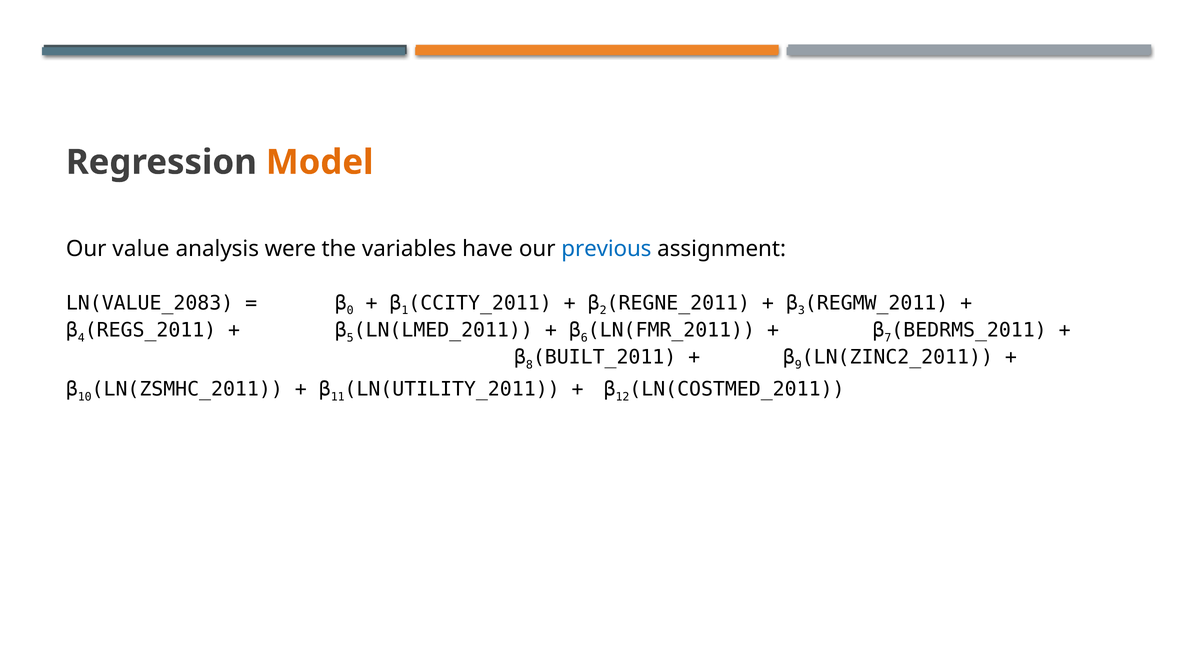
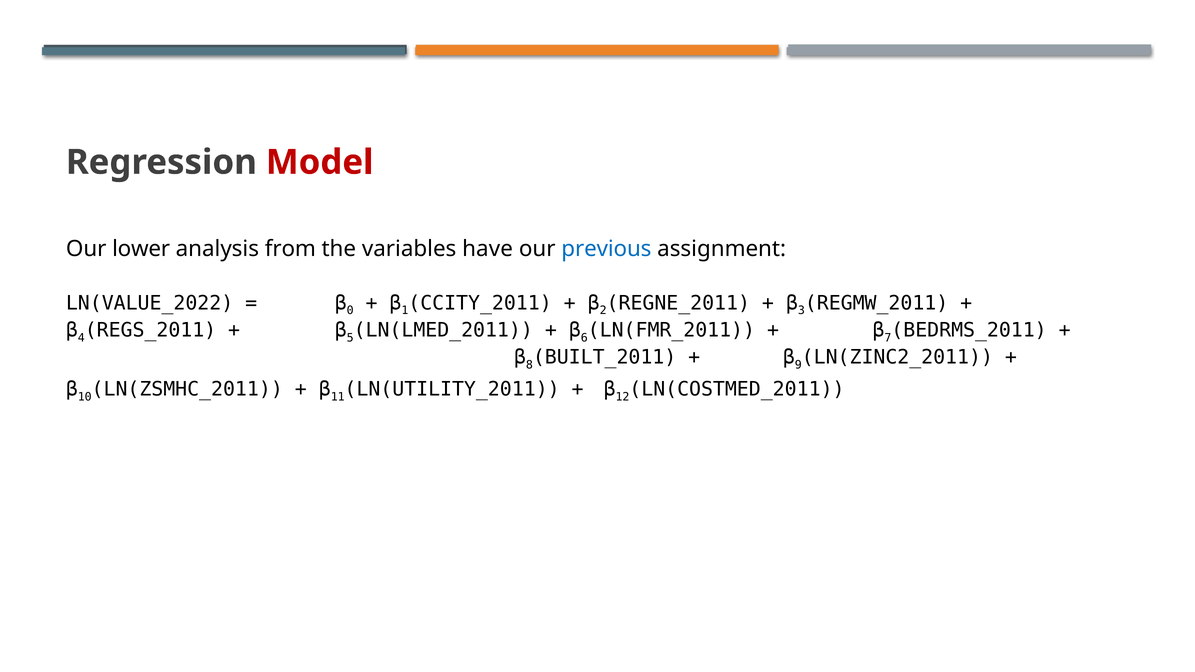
Model colour: orange -> red
value: value -> lower
were: were -> from
LN(VALUE_2083: LN(VALUE_2083 -> LN(VALUE_2022
